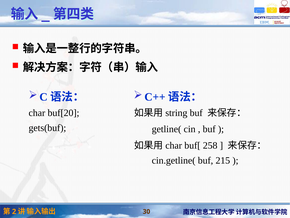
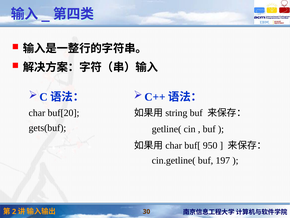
258: 258 -> 950
215: 215 -> 197
